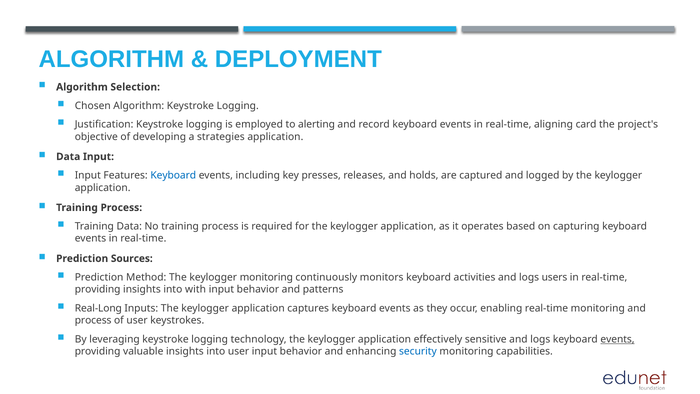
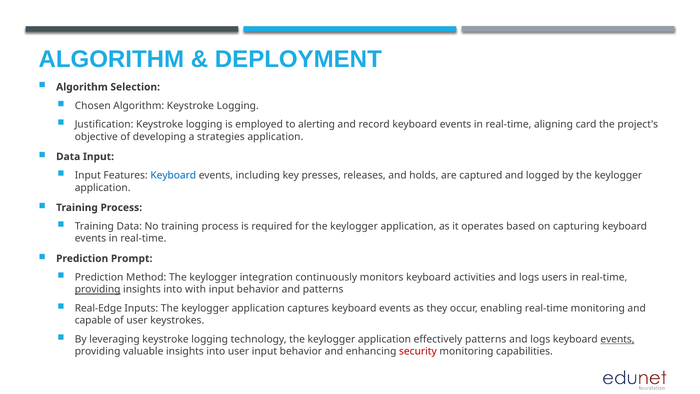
Sources: Sources -> Prompt
keylogger monitoring: monitoring -> integration
providing at (98, 289) underline: none -> present
Real-Long: Real-Long -> Real-Edge
process at (93, 320): process -> capable
effectively sensitive: sensitive -> patterns
security colour: blue -> red
